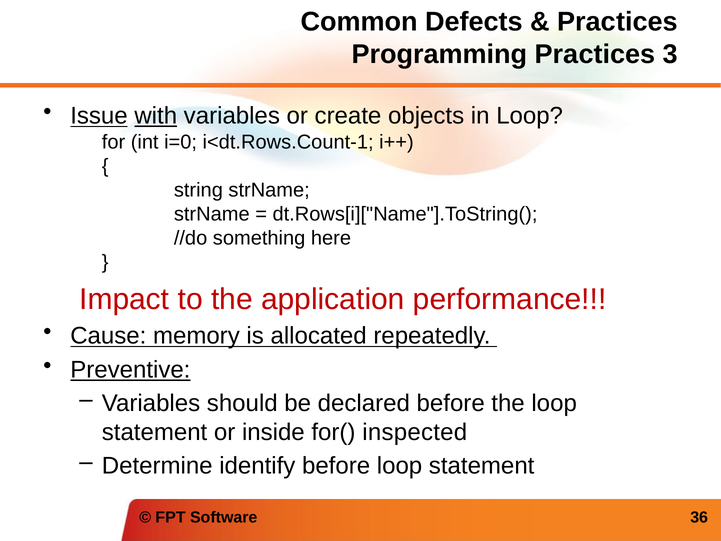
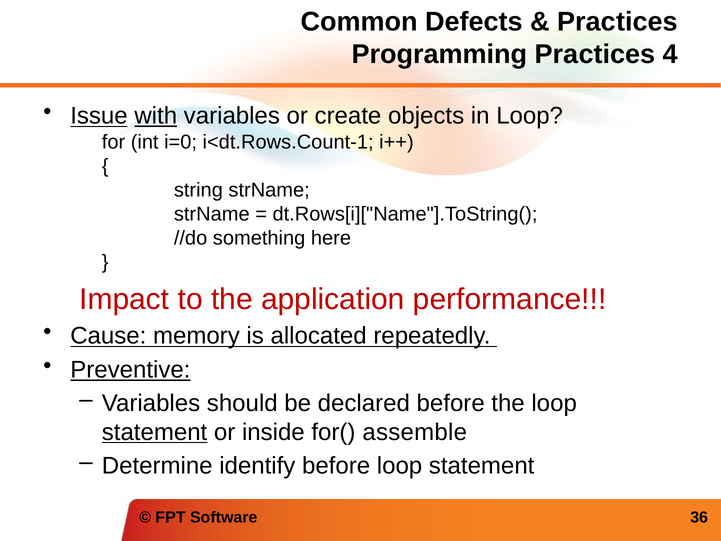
3: 3 -> 4
statement at (155, 432) underline: none -> present
inspected: inspected -> assemble
